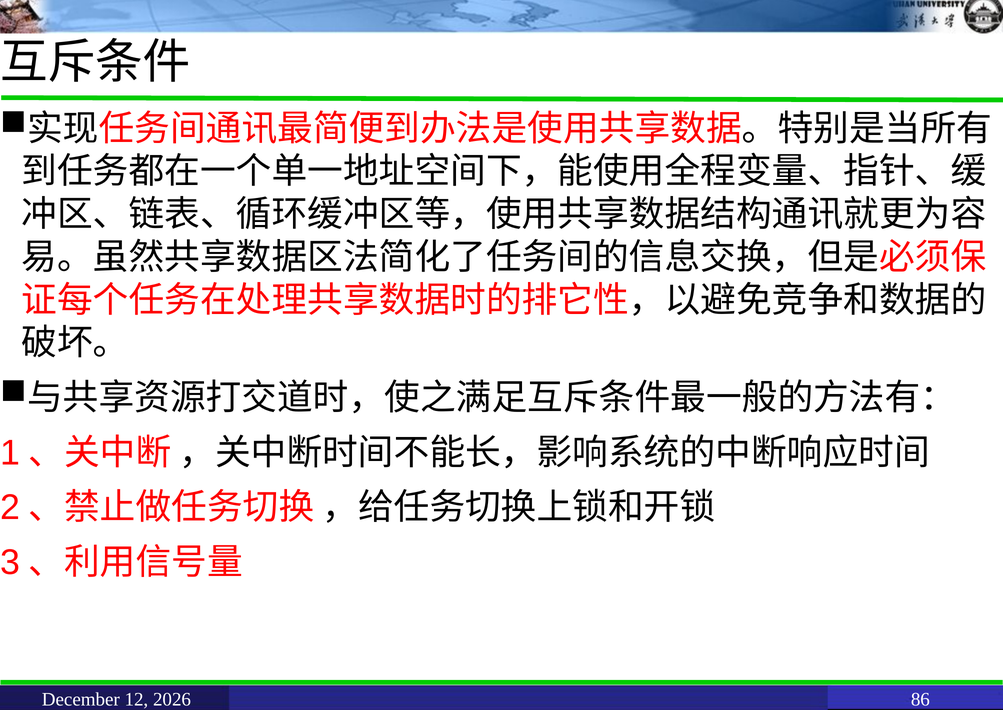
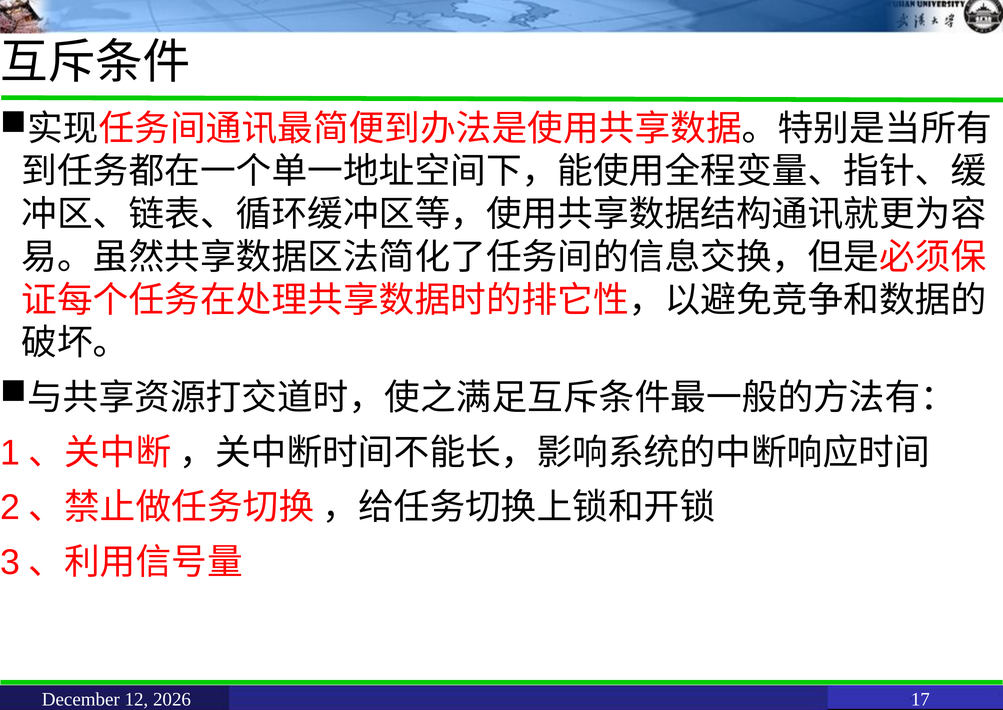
86: 86 -> 17
